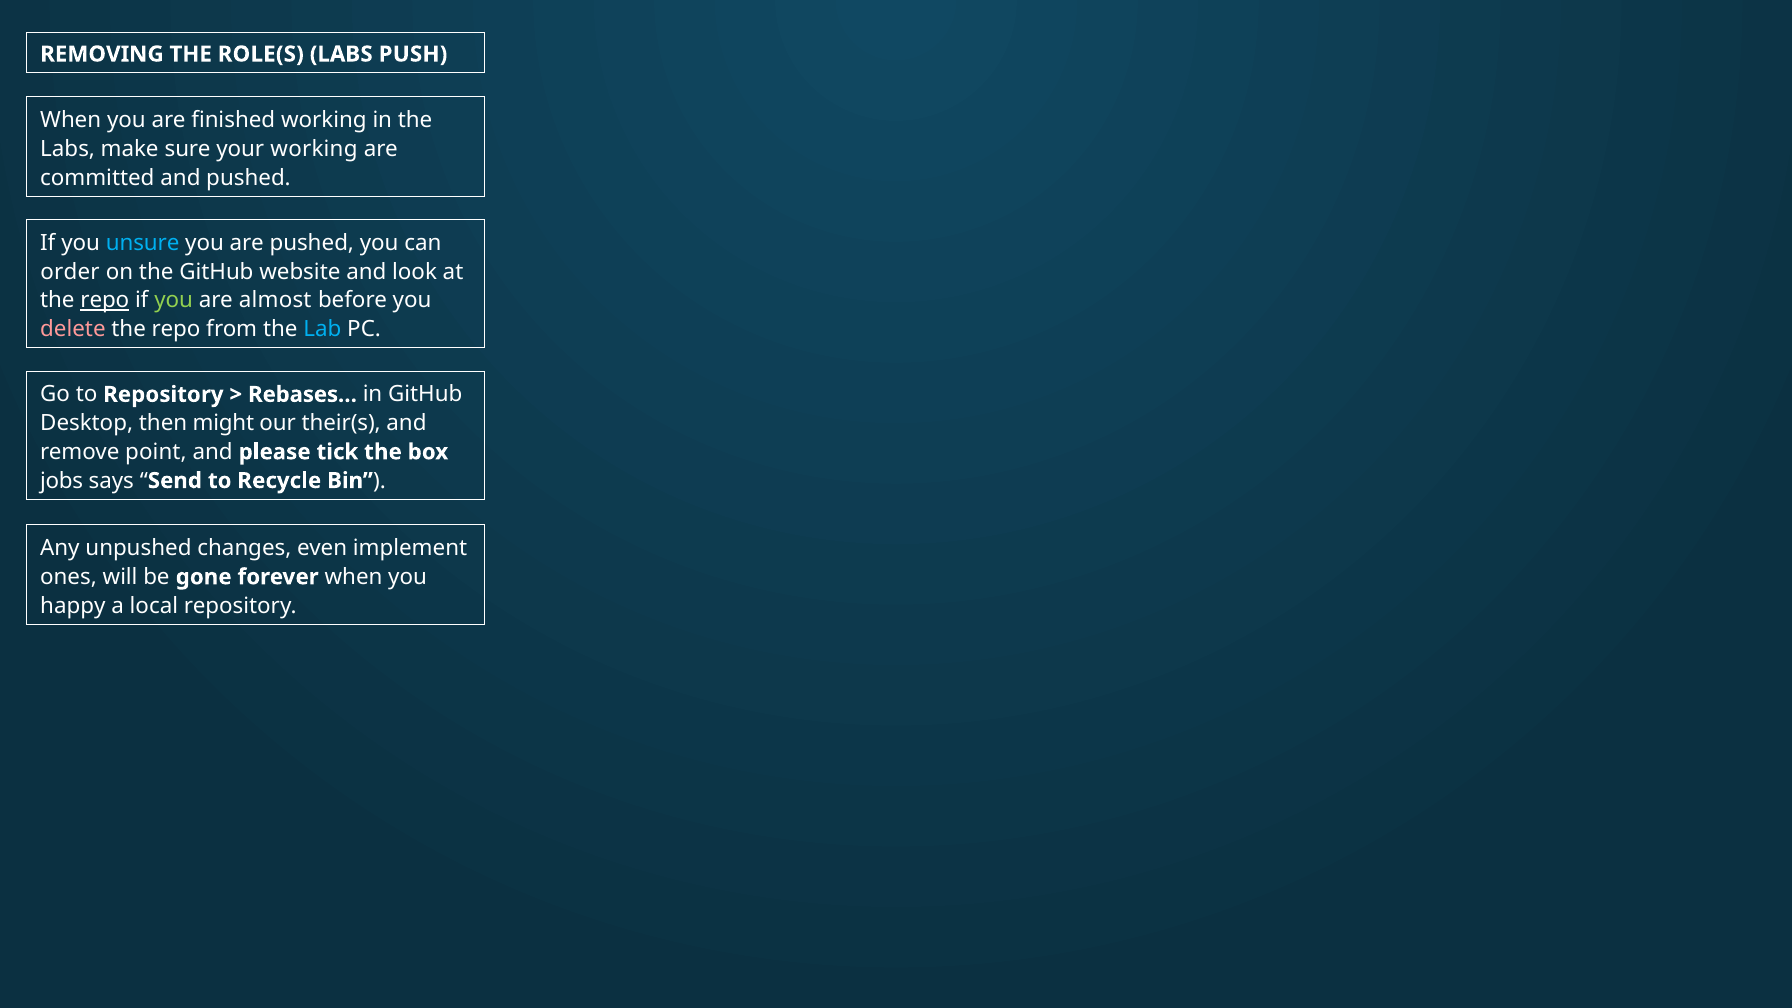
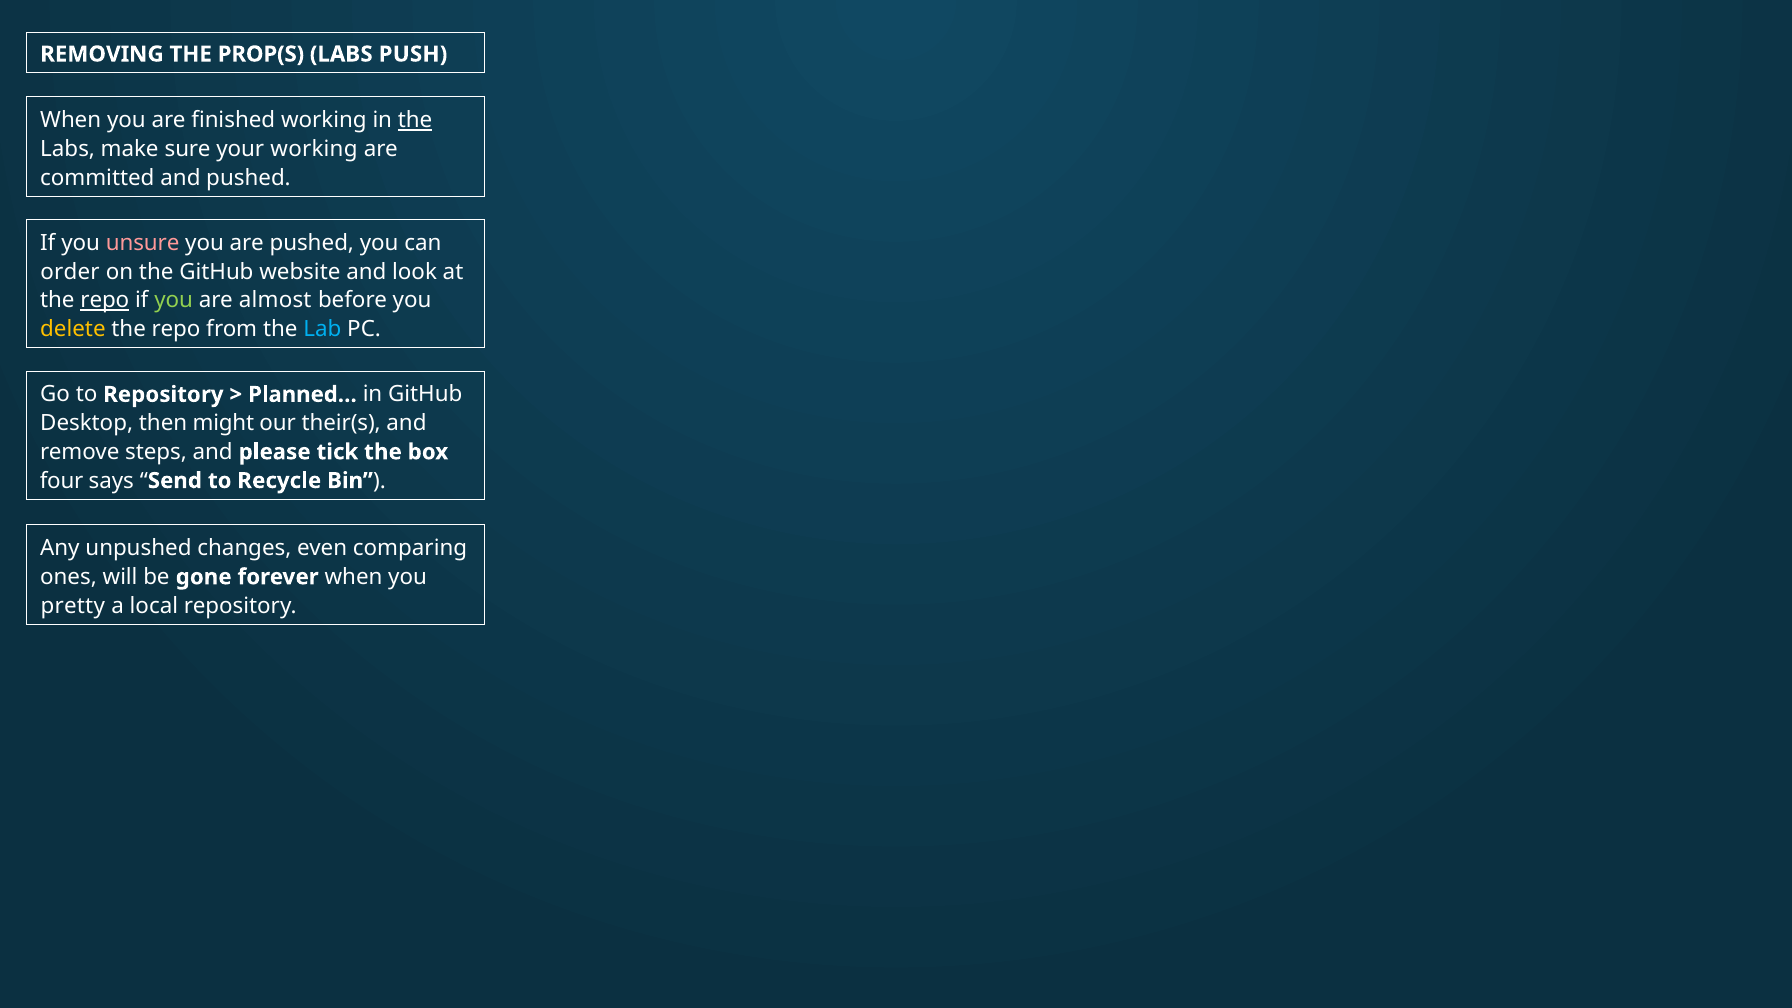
ROLE(S: ROLE(S -> PROP(S
the at (415, 120) underline: none -> present
unsure colour: light blue -> pink
delete colour: pink -> yellow
Rebases…: Rebases… -> Planned…
point: point -> steps
jobs: jobs -> four
implement: implement -> comparing
happy: happy -> pretty
